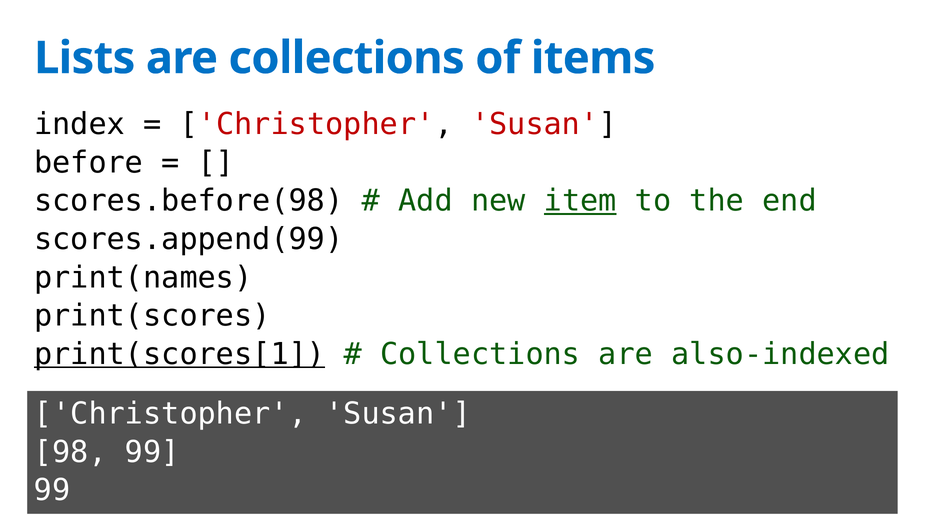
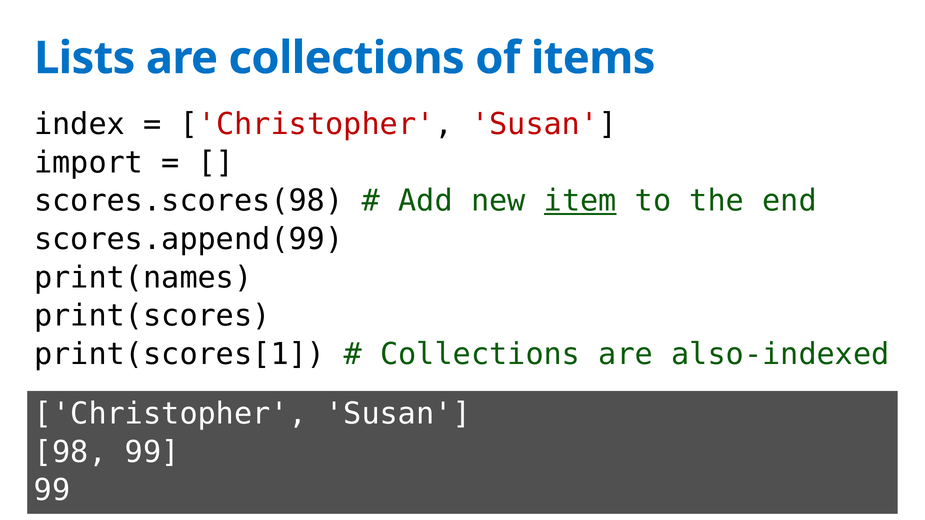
before: before -> import
scores.before(98: scores.before(98 -> scores.scores(98
print(scores[1 underline: present -> none
